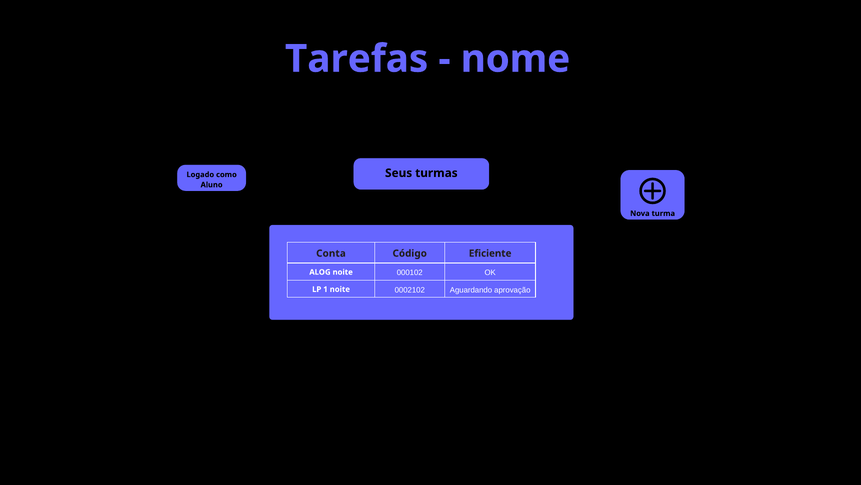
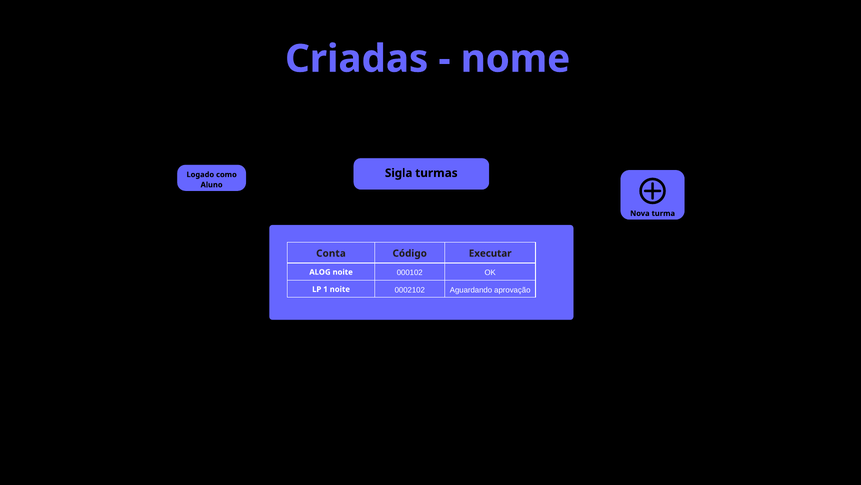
Tarefas: Tarefas -> Criadas
Seus: Seus -> Sigla
Eficiente: Eficiente -> Executar
